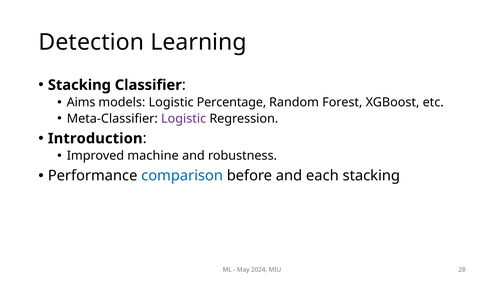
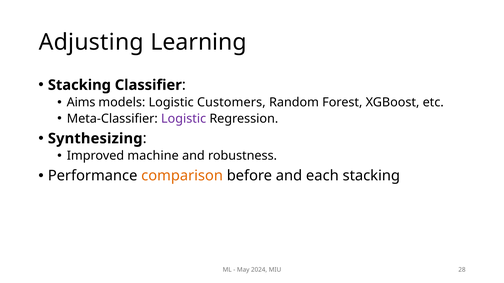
Detection: Detection -> Adjusting
Percentage: Percentage -> Customers
Introduction: Introduction -> Synthesizing
comparison colour: blue -> orange
